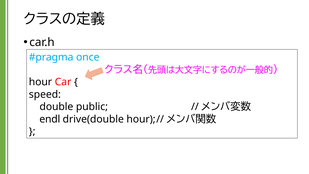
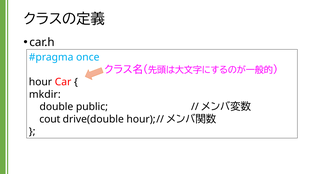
speed: speed -> mkdir
endl: endl -> cout
